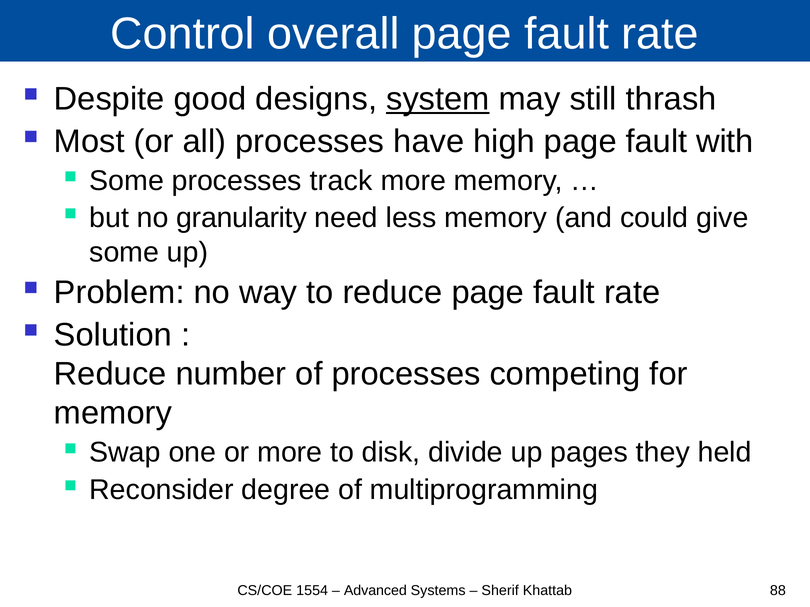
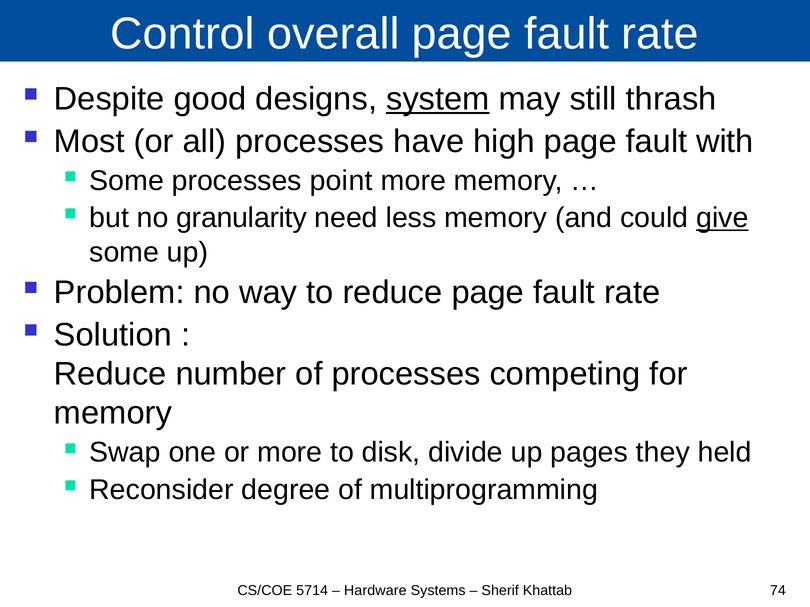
track: track -> point
give underline: none -> present
1554: 1554 -> 5714
Advanced: Advanced -> Hardware
88: 88 -> 74
